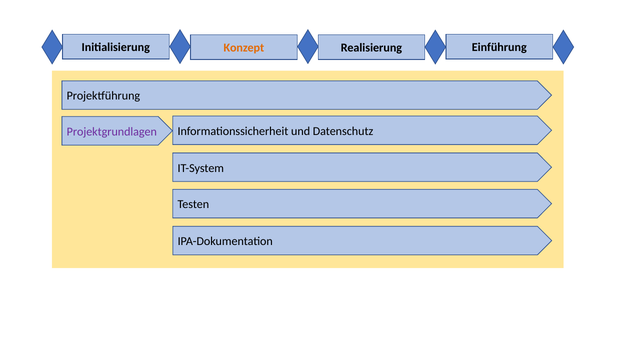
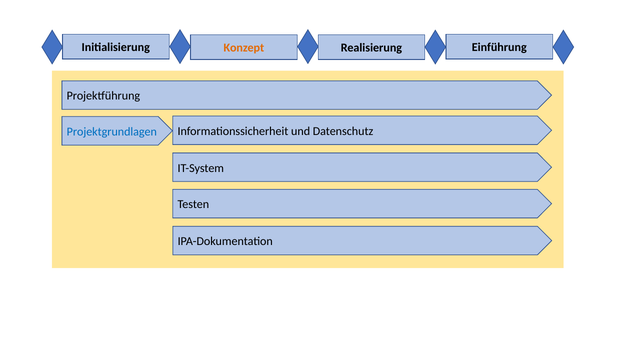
Projektgrundlagen colour: purple -> blue
